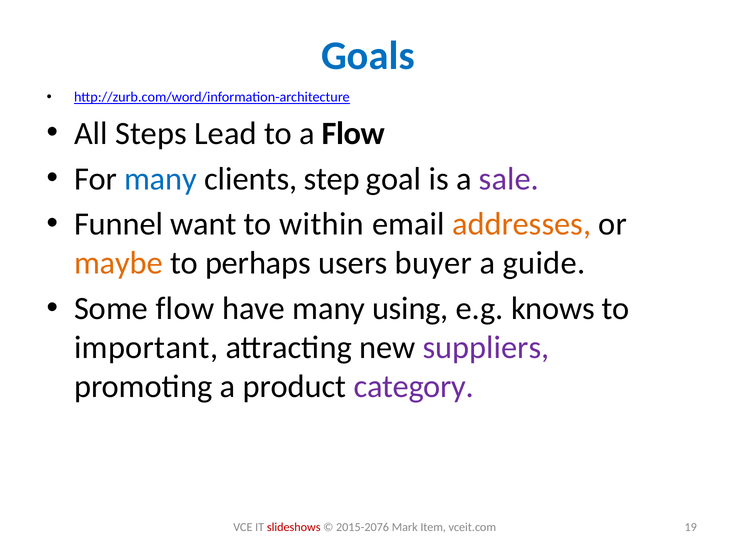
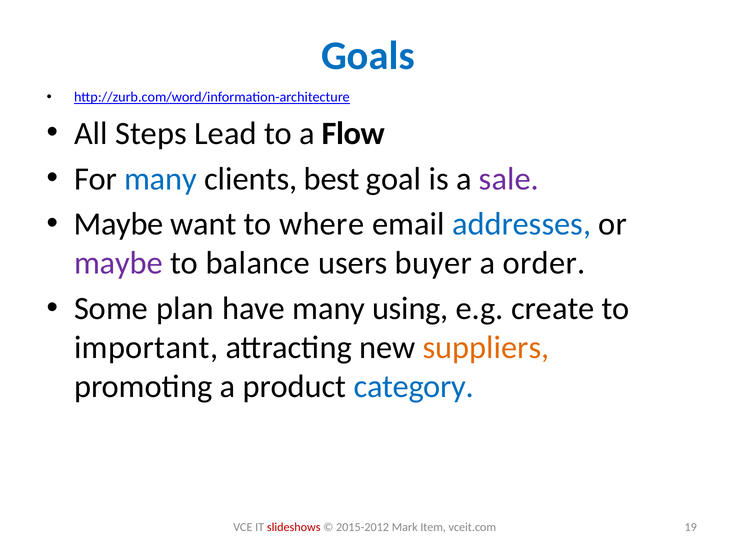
step: step -> best
Funnel at (119, 224): Funnel -> Maybe
within: within -> where
addresses colour: orange -> blue
maybe at (118, 263) colour: orange -> purple
perhaps: perhaps -> balance
guide: guide -> order
Some flow: flow -> plan
knows: knows -> create
suppliers colour: purple -> orange
category colour: purple -> blue
2015-2076: 2015-2076 -> 2015-2012
